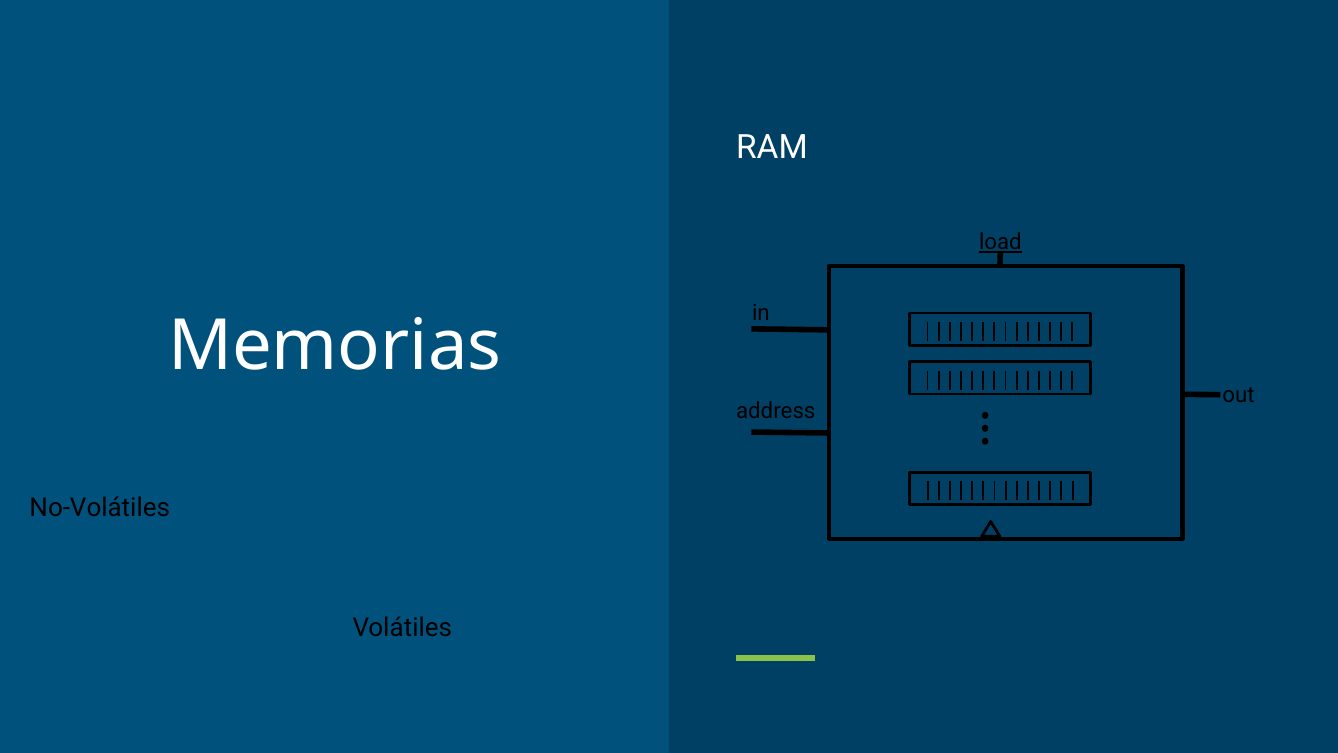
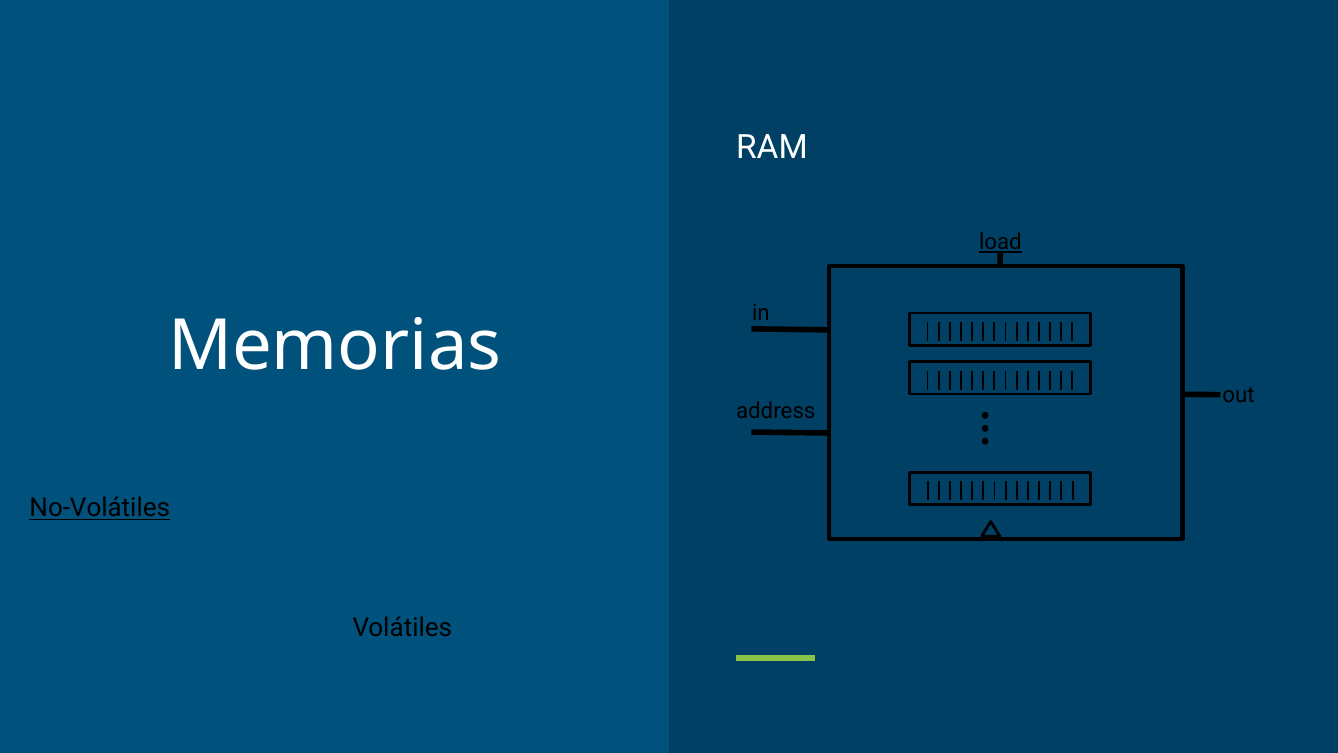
No-Volátiles underline: none -> present
